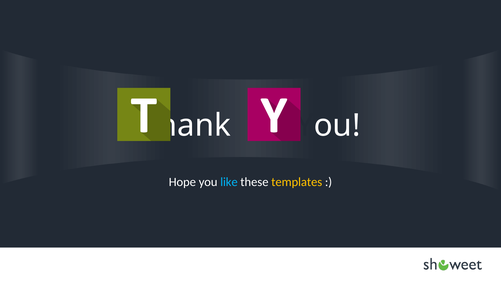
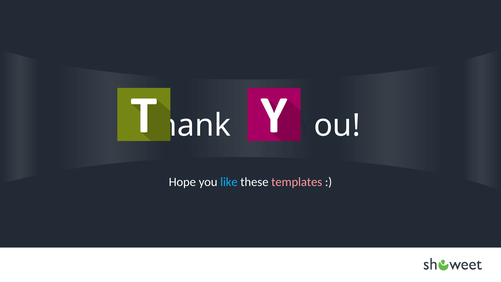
templates colour: yellow -> pink
